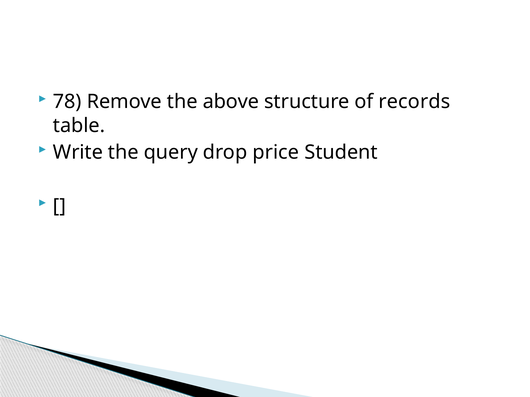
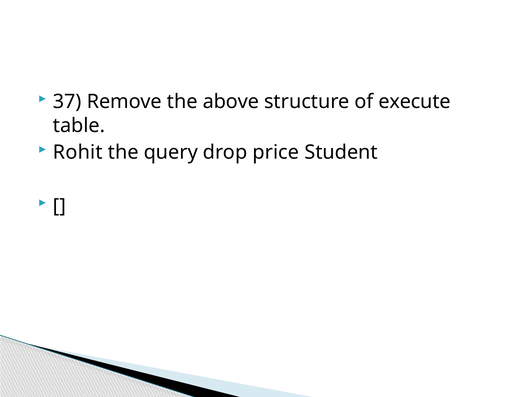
78: 78 -> 37
records: records -> execute
Write: Write -> Rohit
